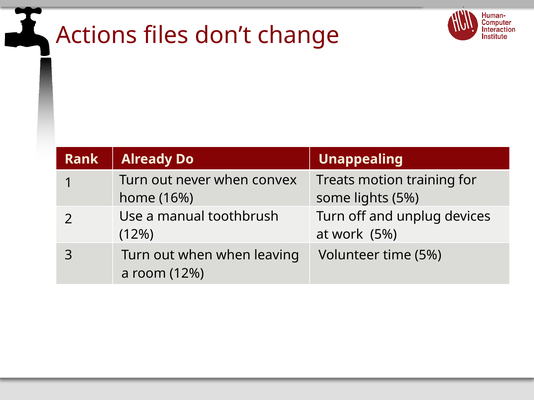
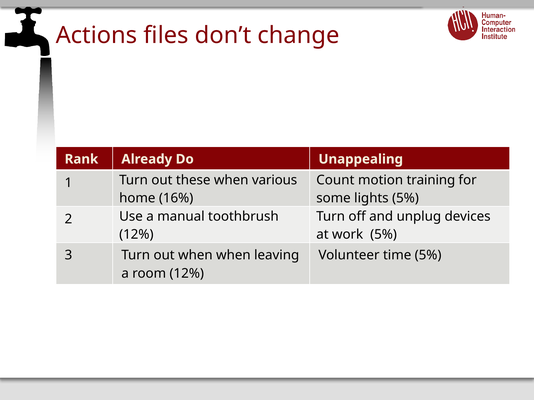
Treats: Treats -> Count
never: never -> these
convex: convex -> various
